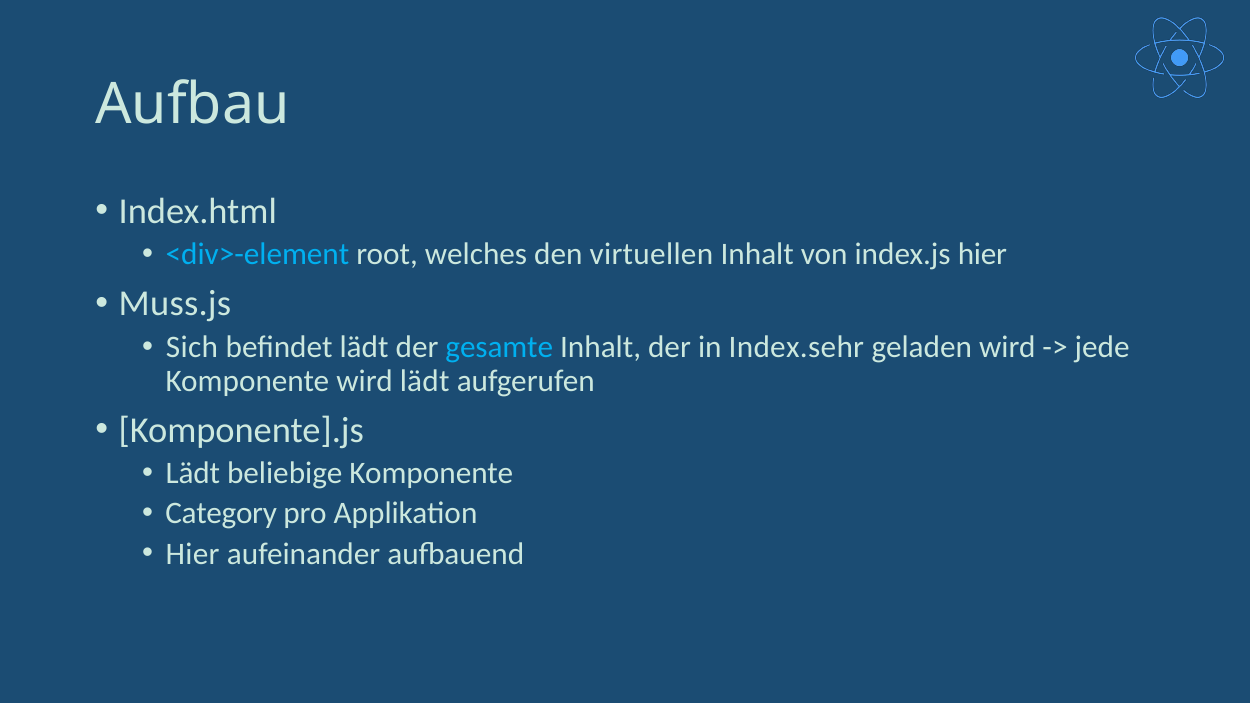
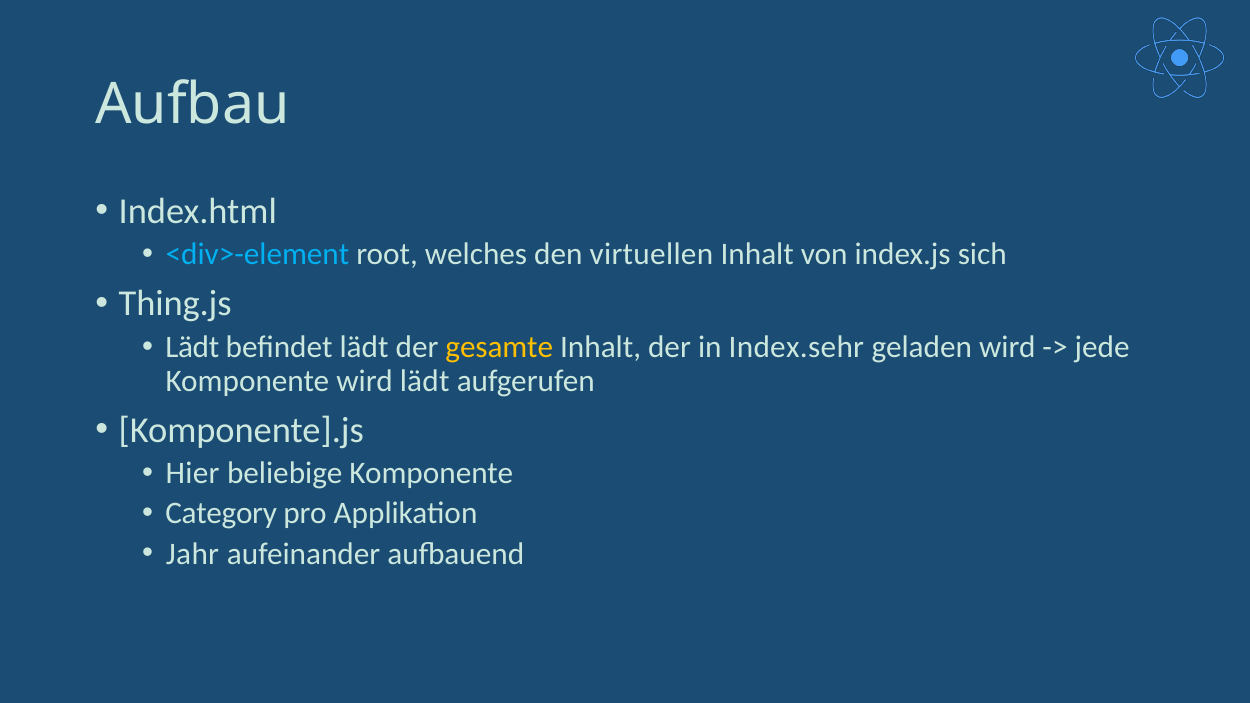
index.js hier: hier -> sich
Muss.js: Muss.js -> Thing.js
Sich at (192, 347): Sich -> Lädt
gesamte colour: light blue -> yellow
Lädt at (193, 473): Lädt -> Hier
Hier at (193, 554): Hier -> Jahr
